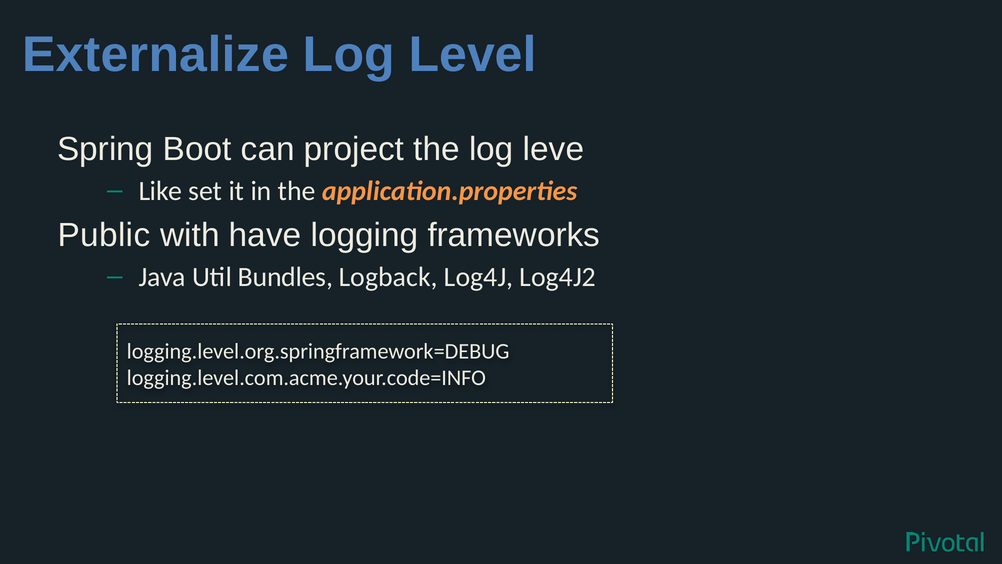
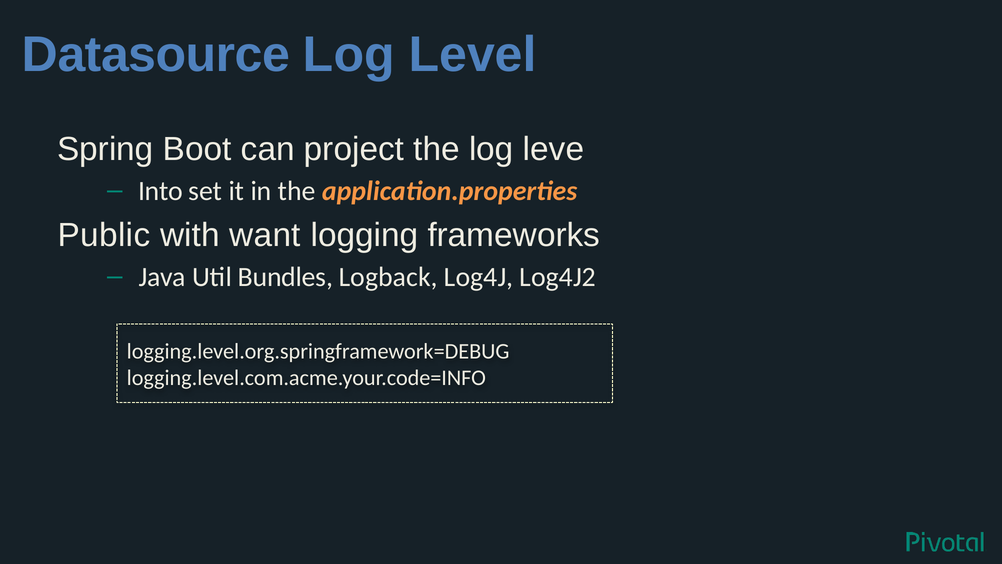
Externalize: Externalize -> Datasource
Like: Like -> Into
have: have -> want
